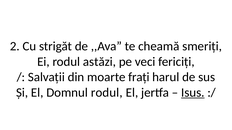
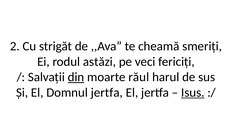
din underline: none -> present
frați: frați -> răul
Domnul rodul: rodul -> jertfa
